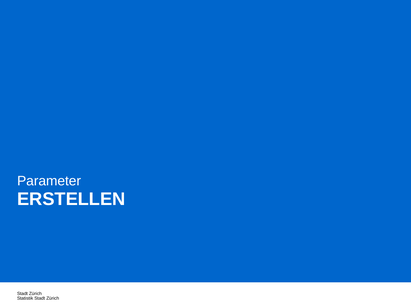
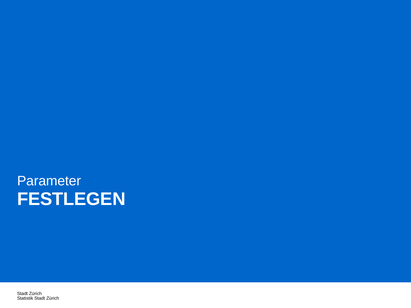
ERSTELLEN: ERSTELLEN -> FESTLEGEN
